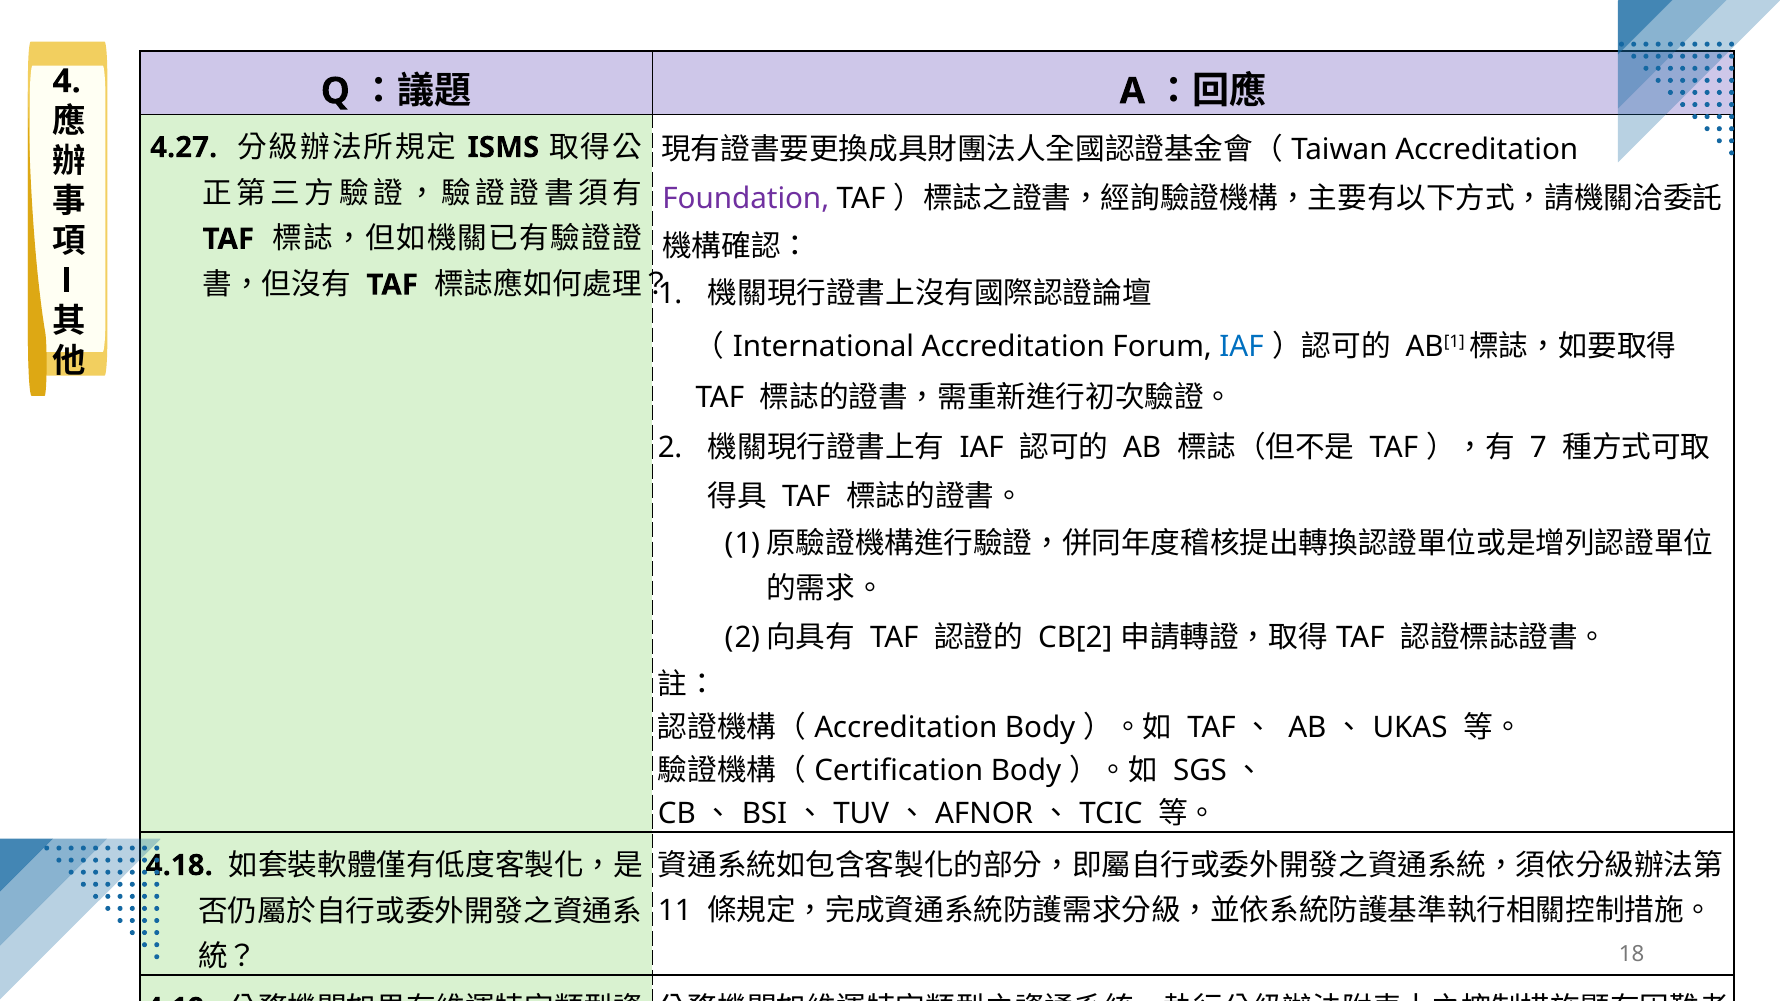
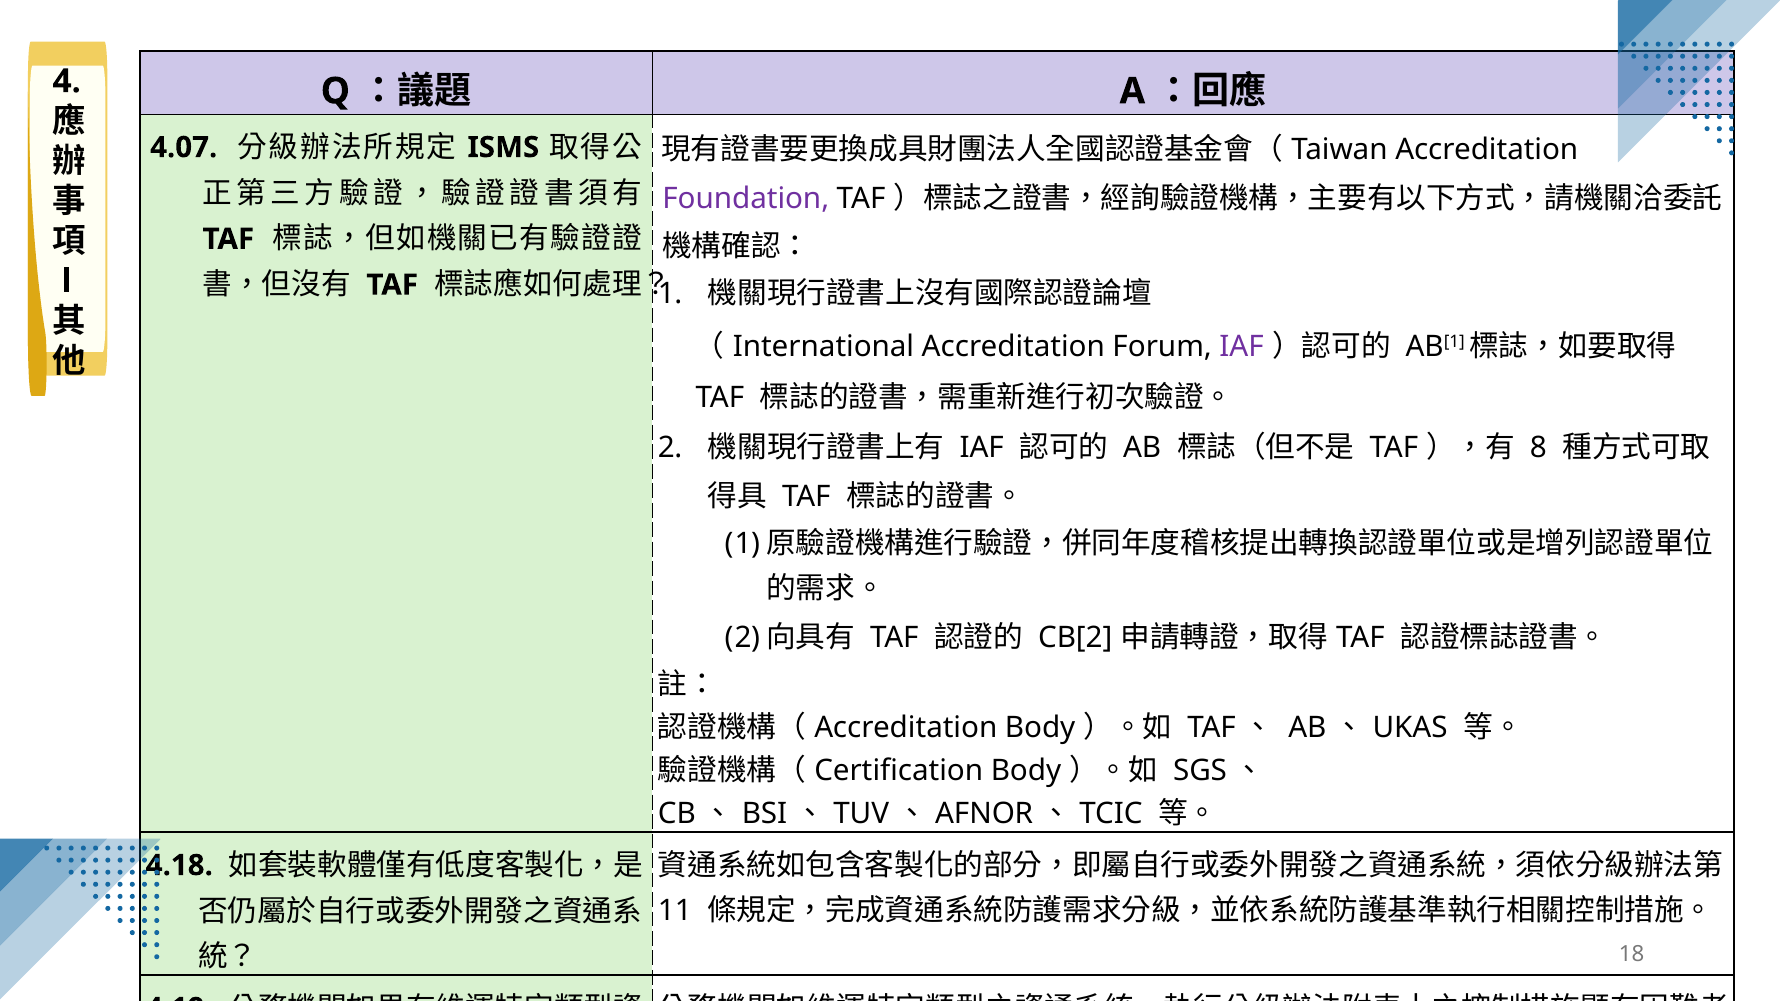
4.27: 4.27 -> 4.07
IAF at (1242, 347) colour: blue -> purple
7: 7 -> 8
